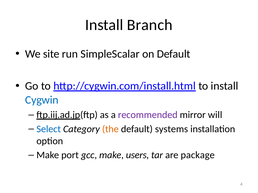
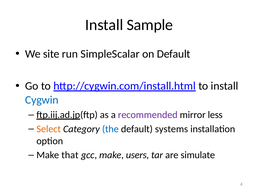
Branch: Branch -> Sample
will: will -> less
Select colour: blue -> orange
the colour: orange -> blue
port: port -> that
package: package -> simulate
